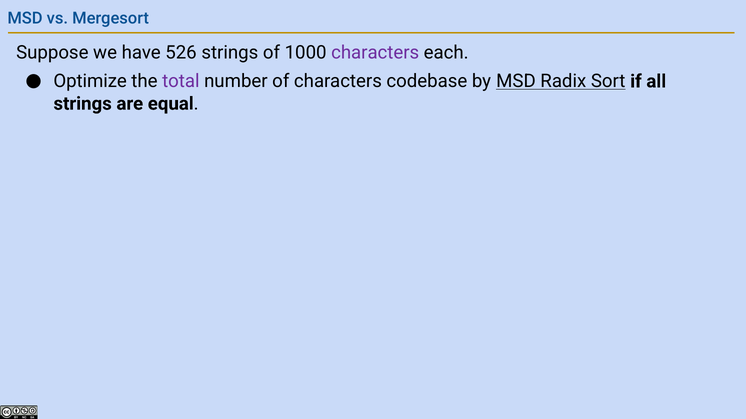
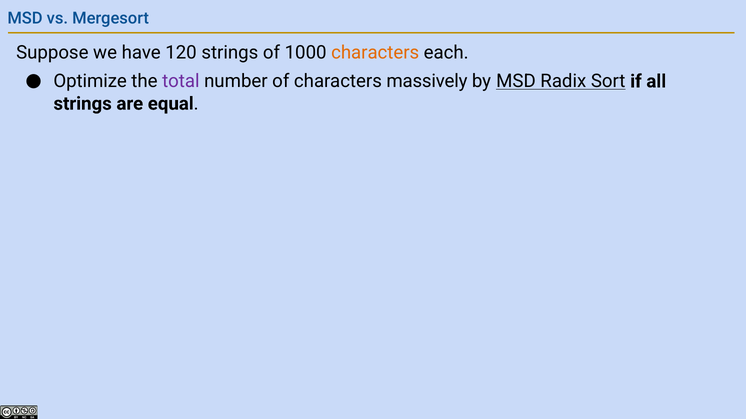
526: 526 -> 120
characters at (375, 53) colour: purple -> orange
codebase: codebase -> massively
